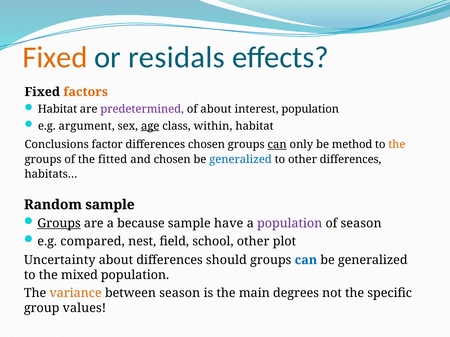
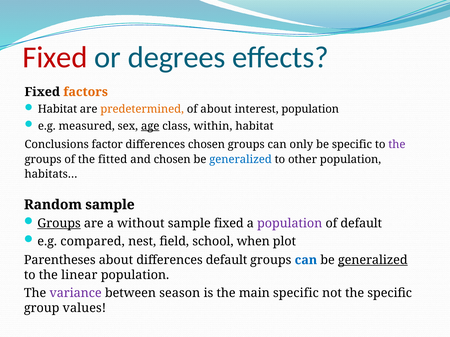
Fixed at (55, 57) colour: orange -> red
residals: residals -> degrees
predetermined colour: purple -> orange
argument: argument -> measured
can at (277, 145) underline: present -> none
be method: method -> specific
the at (397, 145) colour: orange -> purple
other differences: differences -> population
because: because -> without
sample have: have -> fixed
of season: season -> default
school other: other -> when
Uncertainty: Uncertainty -> Parentheses
differences should: should -> default
generalized at (373, 260) underline: none -> present
mixed: mixed -> linear
variance colour: orange -> purple
main degrees: degrees -> specific
